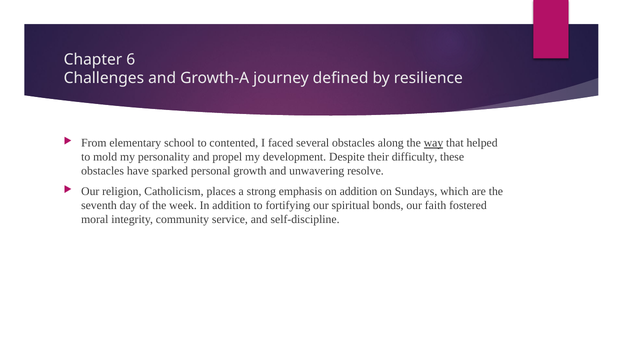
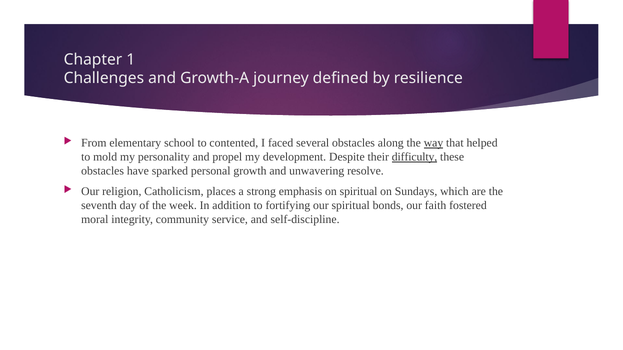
6: 6 -> 1
difficulty underline: none -> present
on addition: addition -> spiritual
